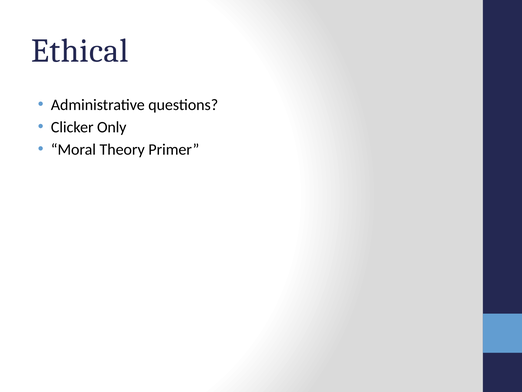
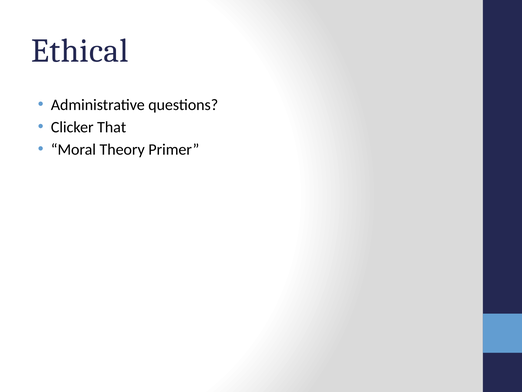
Only: Only -> That
